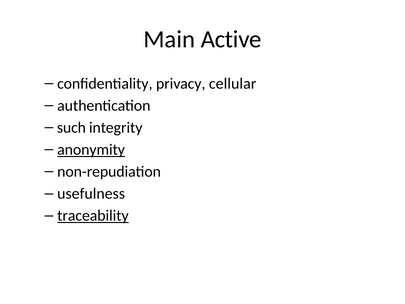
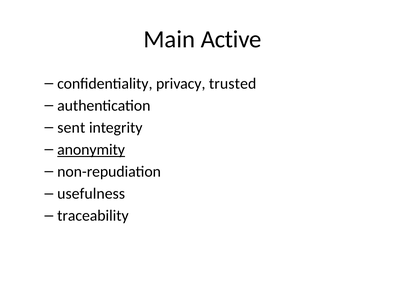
cellular: cellular -> trusted
such: such -> sent
traceability underline: present -> none
